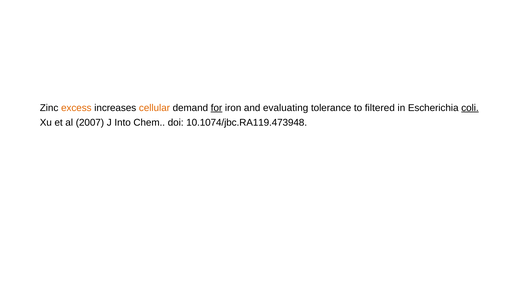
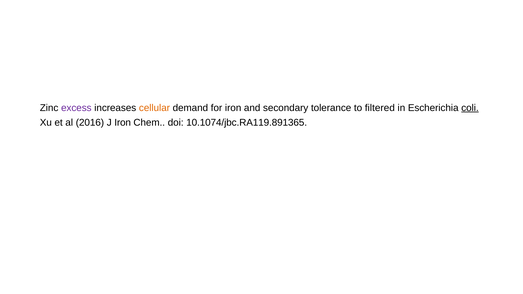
excess colour: orange -> purple
for underline: present -> none
evaluating: evaluating -> secondary
2007: 2007 -> 2016
J Into: Into -> Iron
10.1074/jbc.RA119.473948: 10.1074/jbc.RA119.473948 -> 10.1074/jbc.RA119.891365
